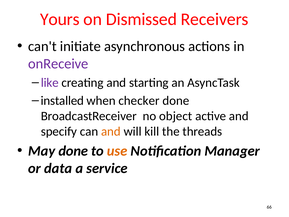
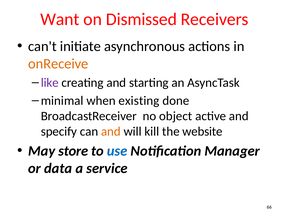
Yours: Yours -> Want
onReceive colour: purple -> orange
installed: installed -> minimal
checker: checker -> existing
threads: threads -> website
May done: done -> store
use colour: orange -> blue
